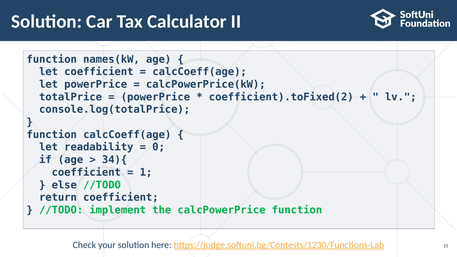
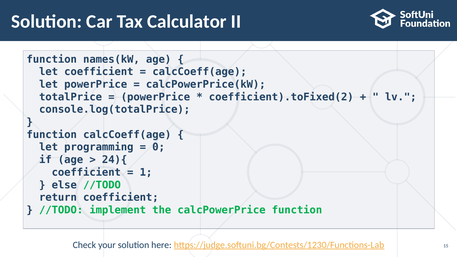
readability: readability -> programming
34){: 34){ -> 24){
